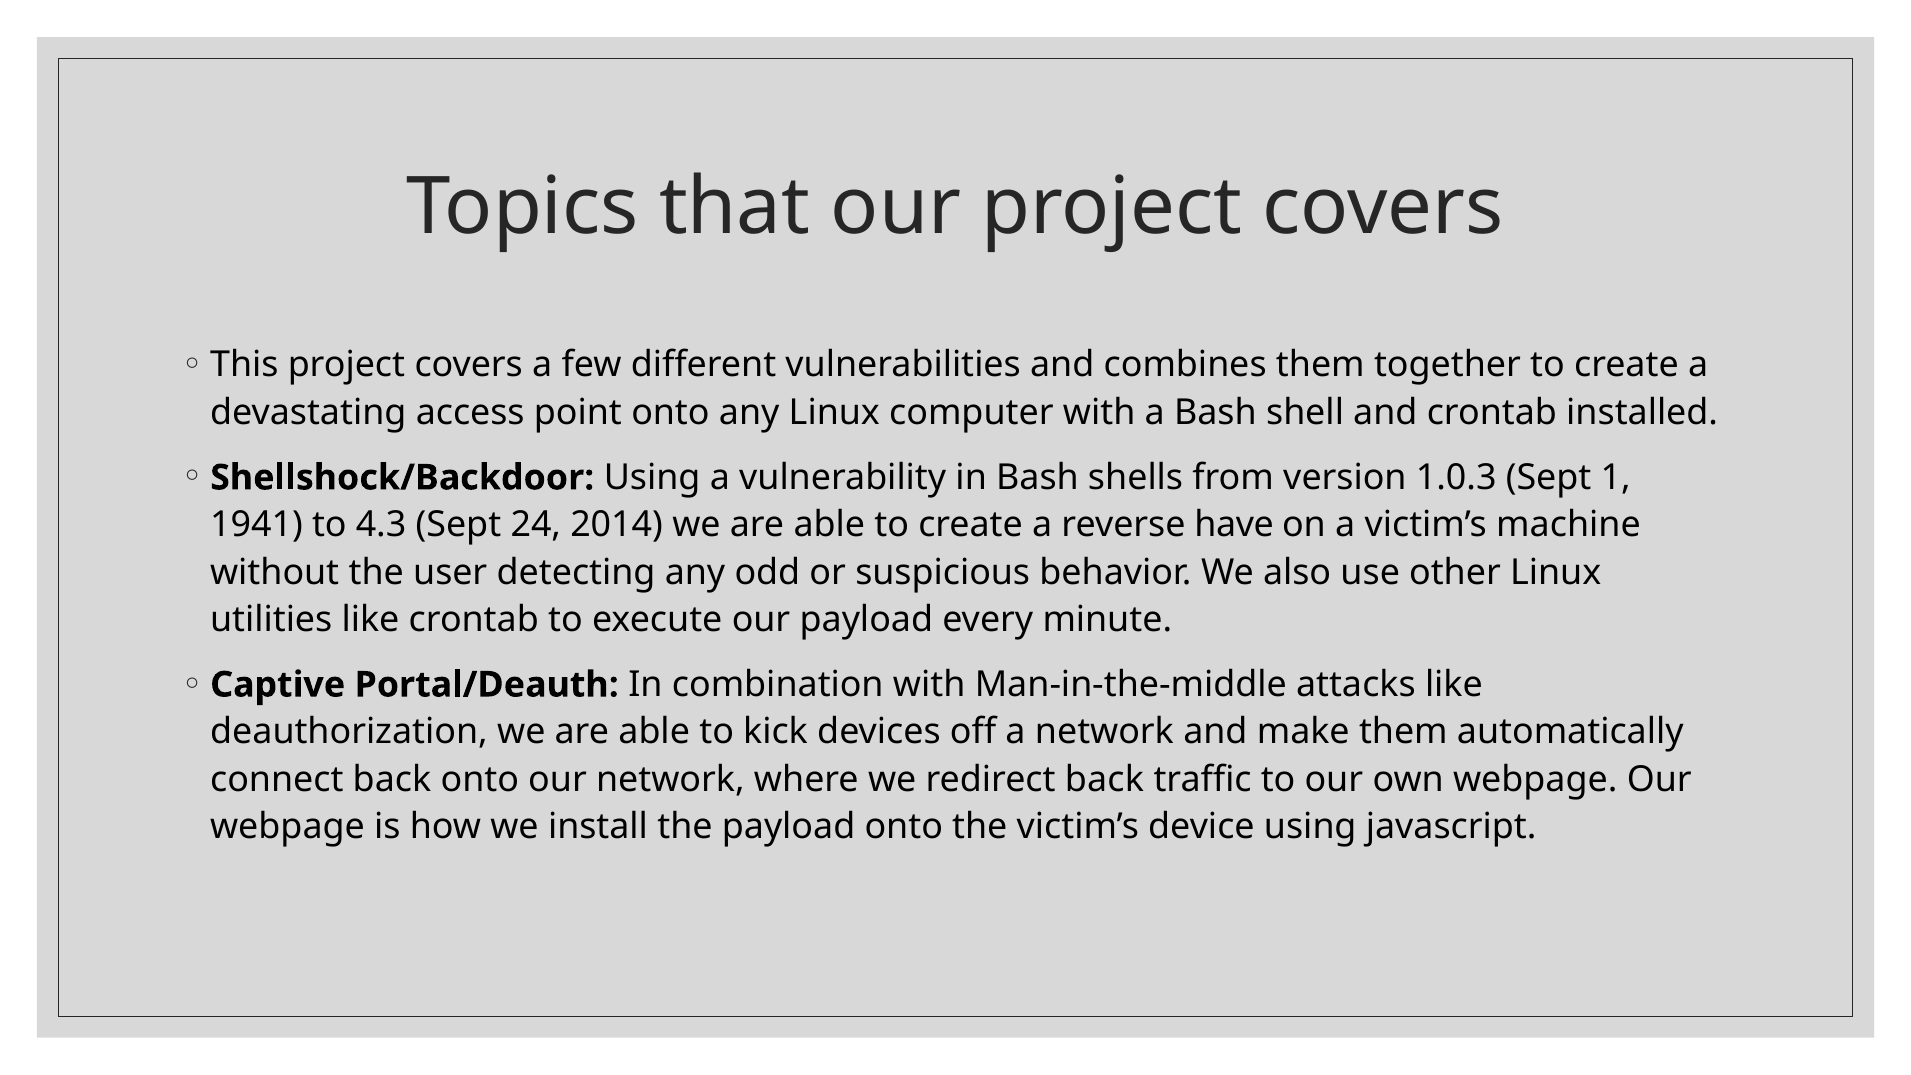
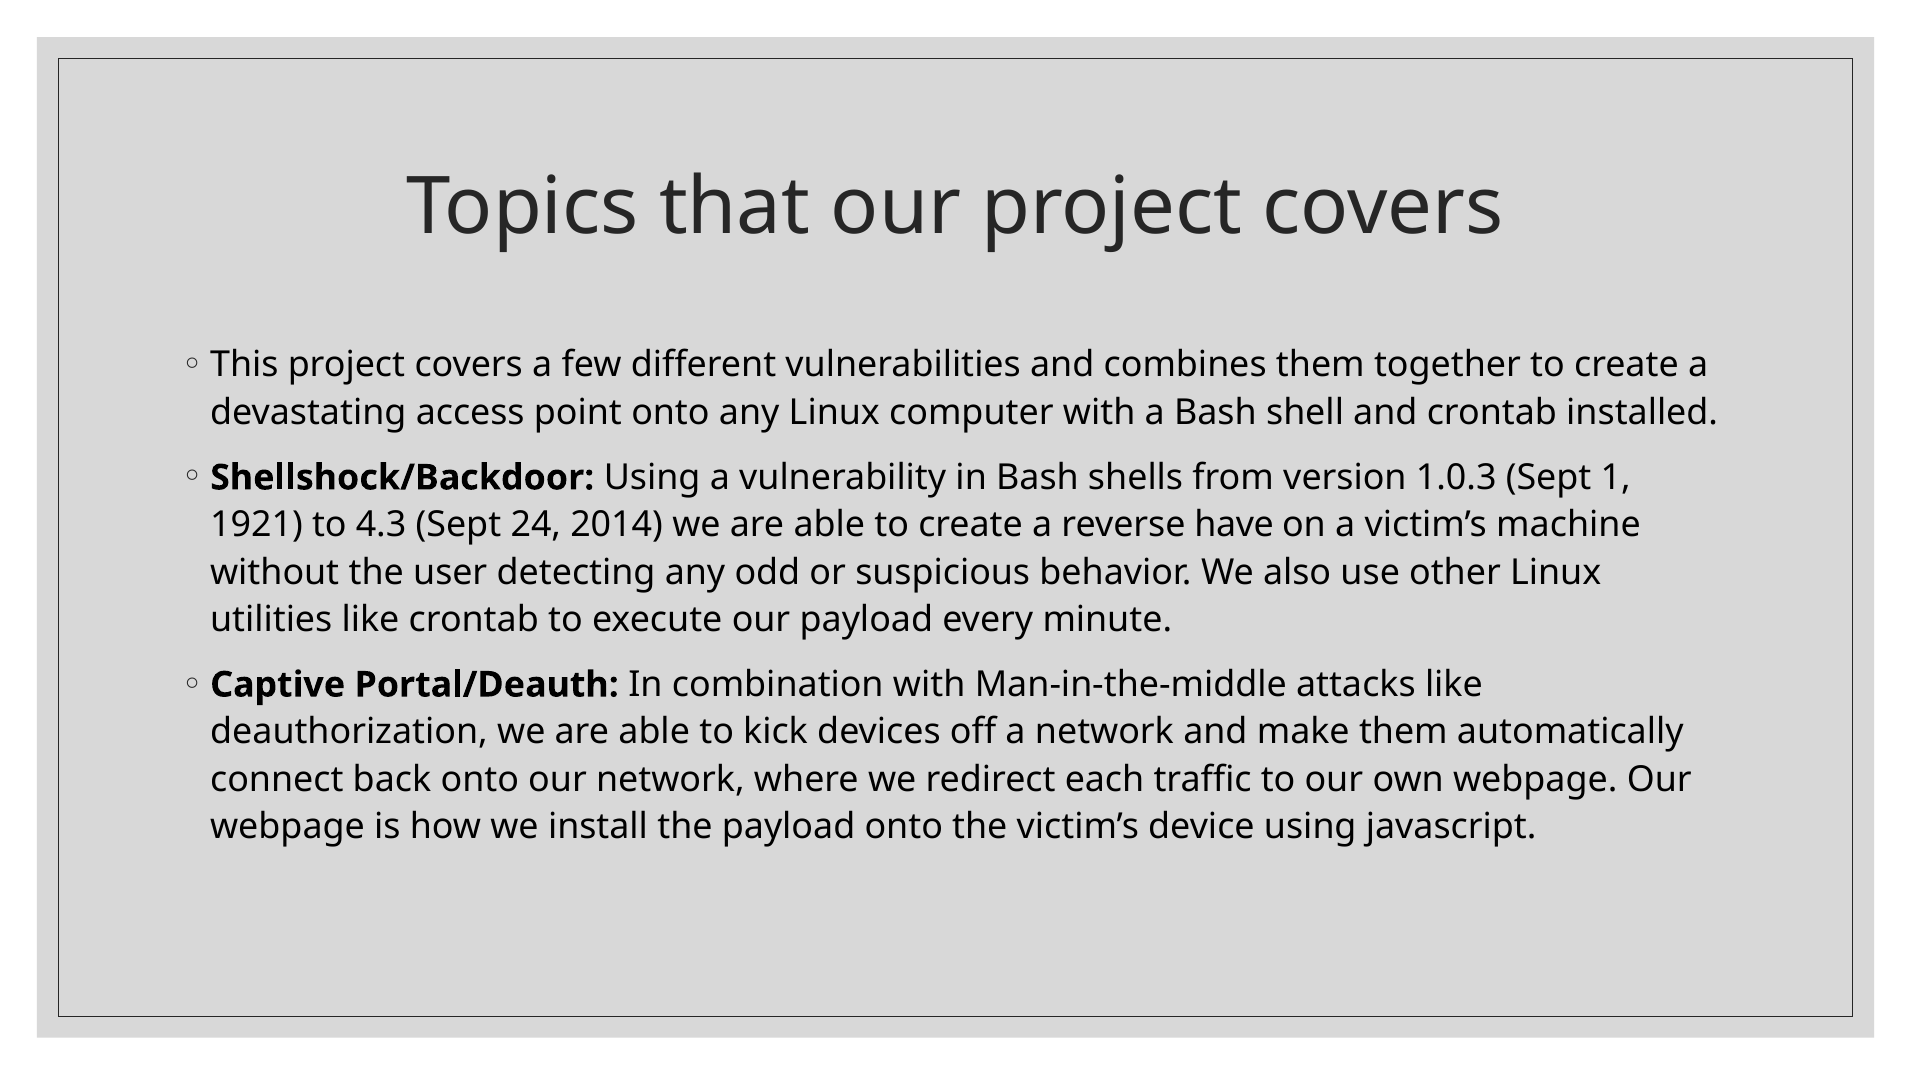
1941: 1941 -> 1921
redirect back: back -> each
